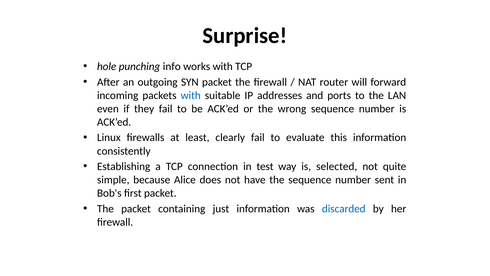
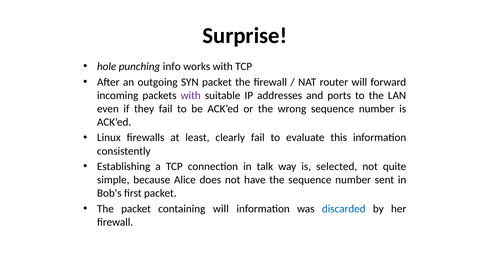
with at (191, 95) colour: blue -> purple
test: test -> talk
containing just: just -> will
